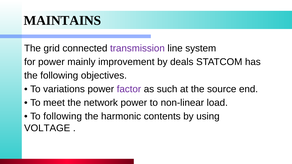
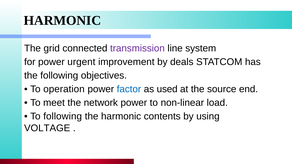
MAINTAINS at (62, 21): MAINTAINS -> HARMONIC
mainly: mainly -> urgent
variations: variations -> operation
factor colour: purple -> blue
such: such -> used
